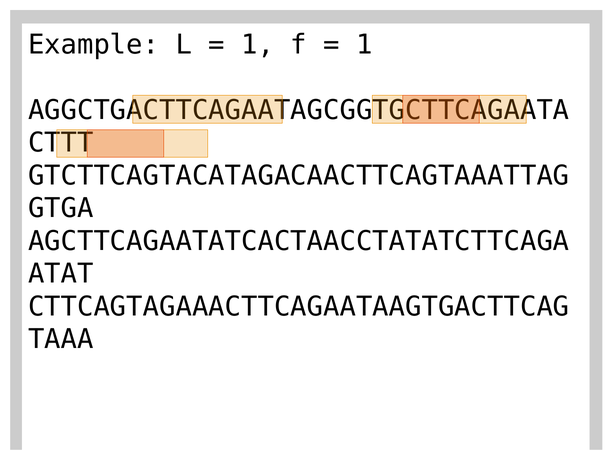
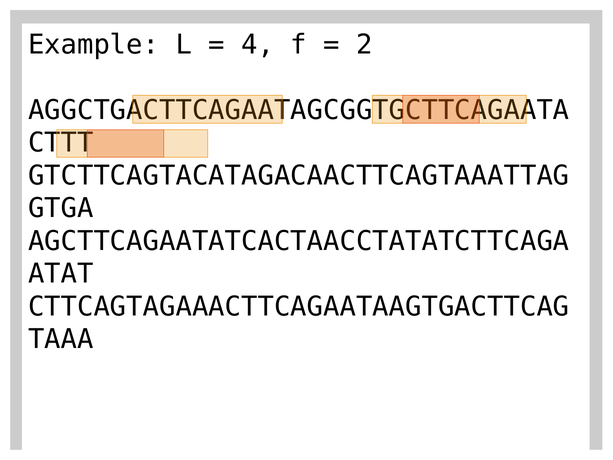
1 at (258, 45): 1 -> 4
1 at (364, 45): 1 -> 2
